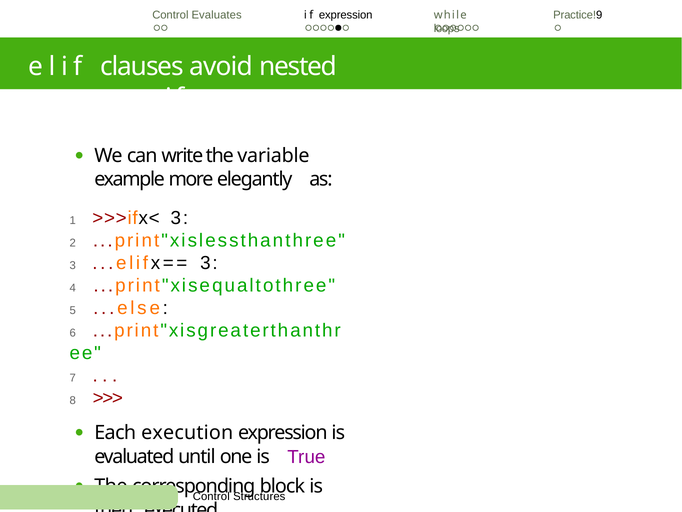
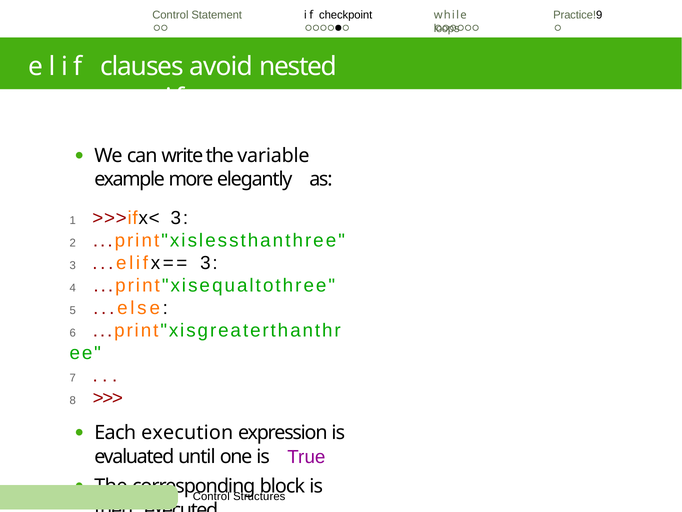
Evaluates: Evaluates -> Statement
if expression: expression -> checkpoint
